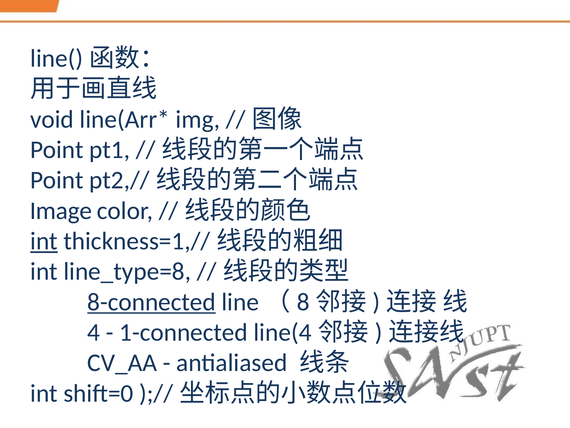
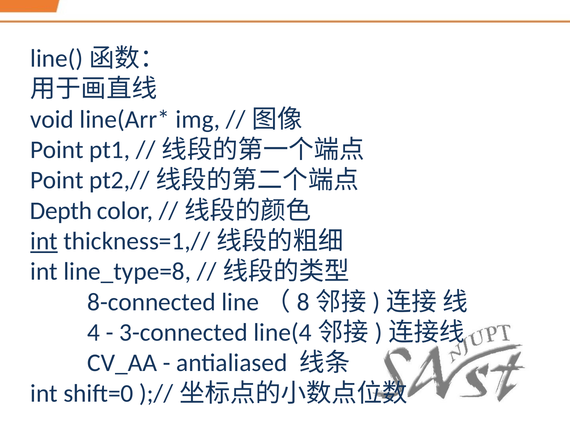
Image: Image -> Depth
8-connected underline: present -> none
1-connected: 1-connected -> 3-connected
